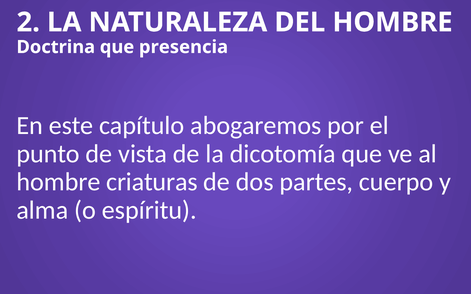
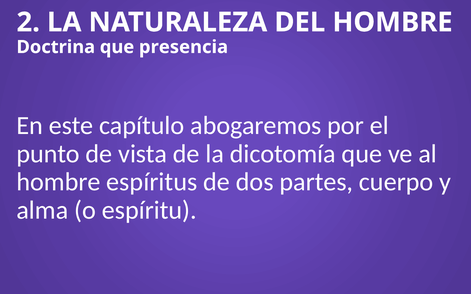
criaturas: criaturas -> espíritus
